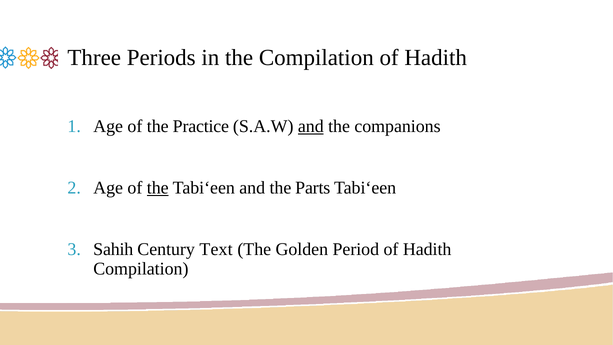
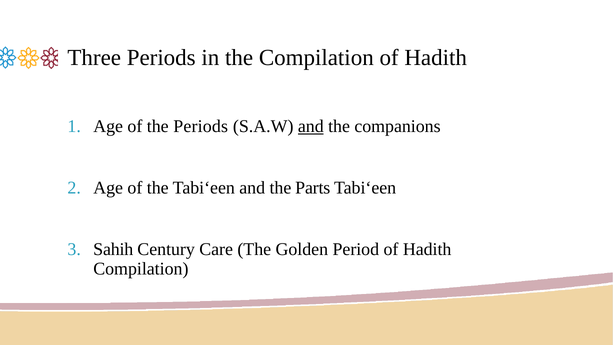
the Practice: Practice -> Periods
the at (158, 188) underline: present -> none
Text: Text -> Care
